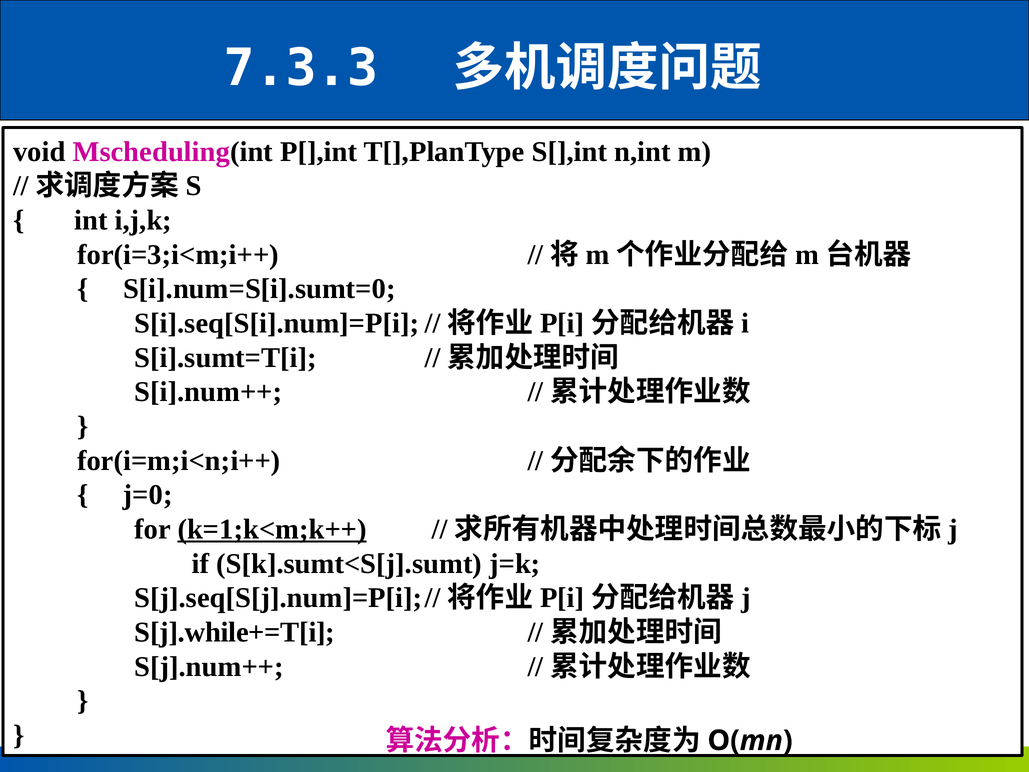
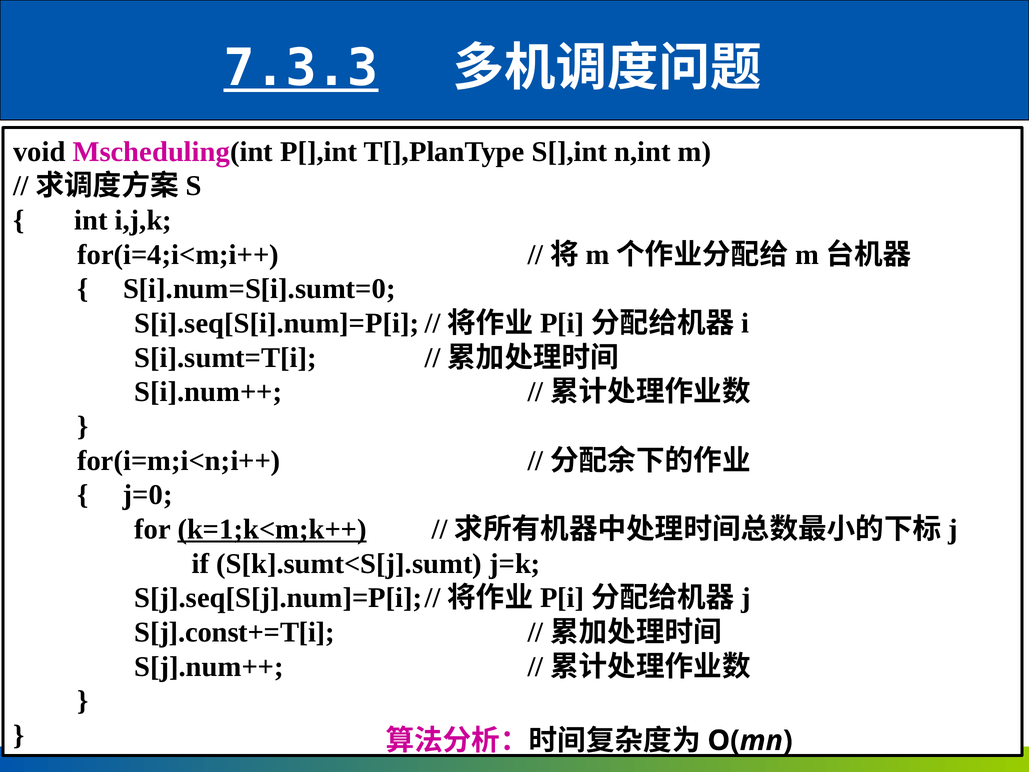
7.3.3 underline: none -> present
for(i=3;i<m;i++: for(i=3;i<m;i++ -> for(i=4;i<m;i++
S[j].while+=T[i: S[j].while+=T[i -> S[j].const+=T[i
